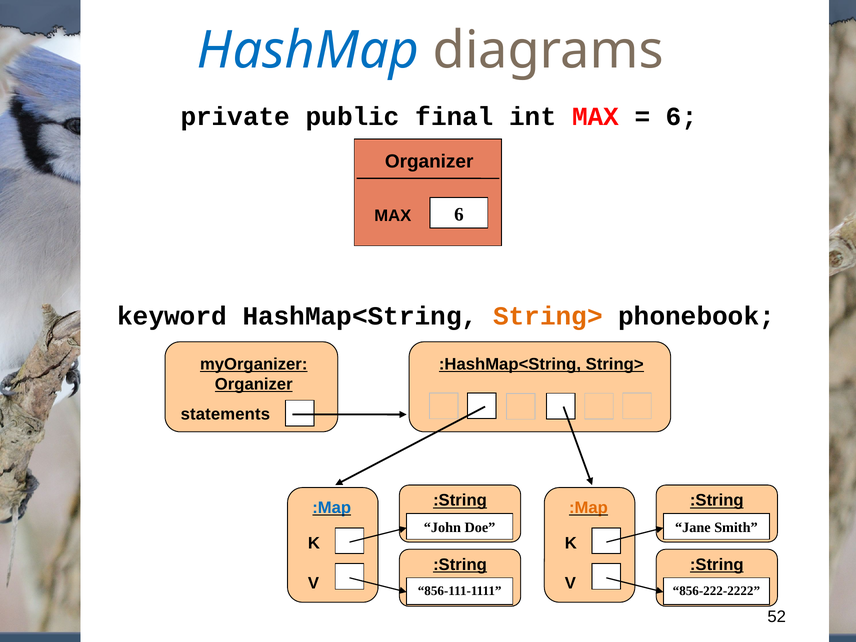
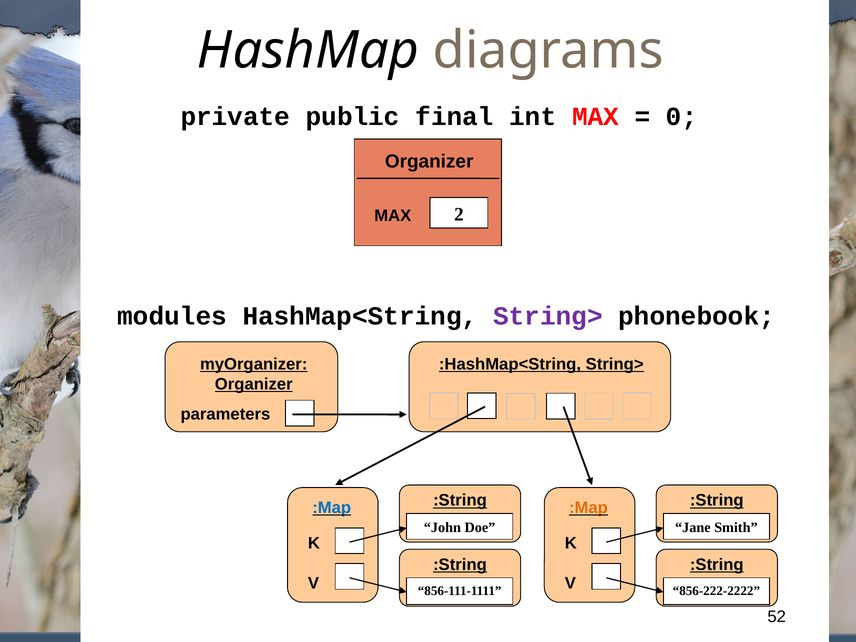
HashMap colour: blue -> black
6 at (682, 117): 6 -> 0
MAX 6: 6 -> 2
keyword: keyword -> modules
String> at (548, 316) colour: orange -> purple
statements: statements -> parameters
